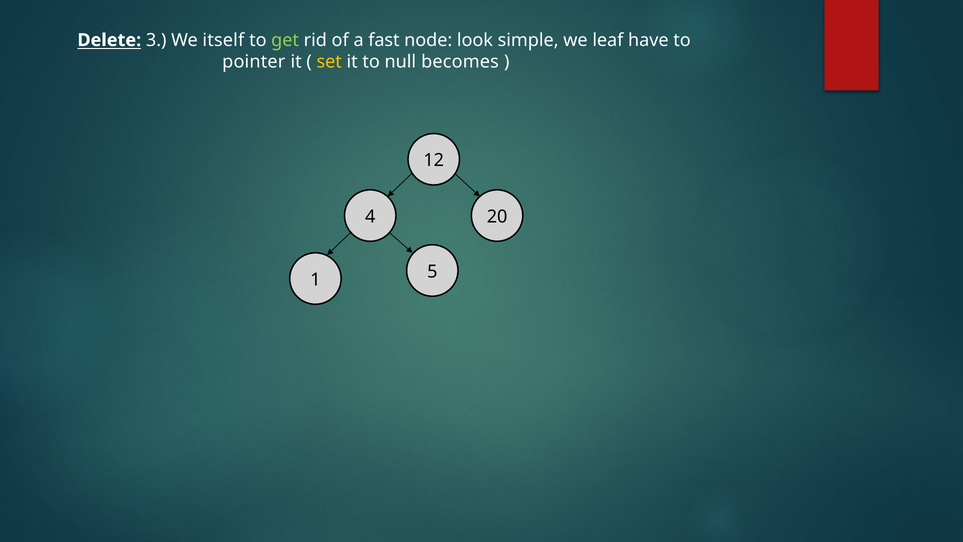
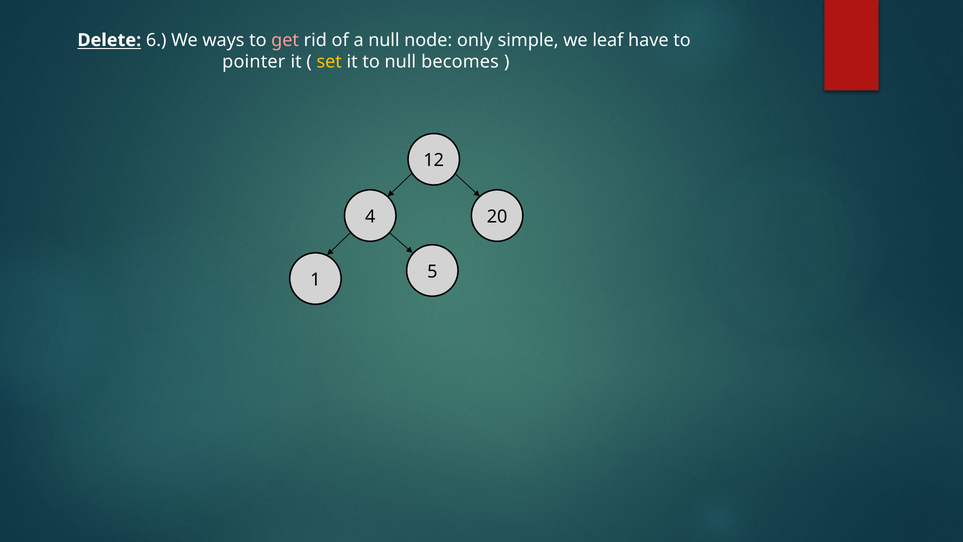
3: 3 -> 6
itself: itself -> ways
get colour: light green -> pink
a fast: fast -> null
look: look -> only
